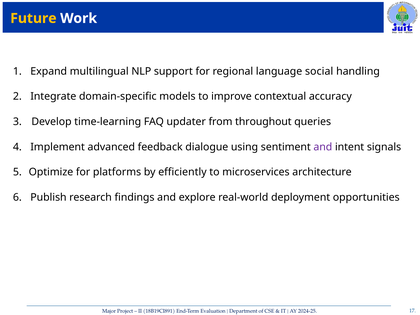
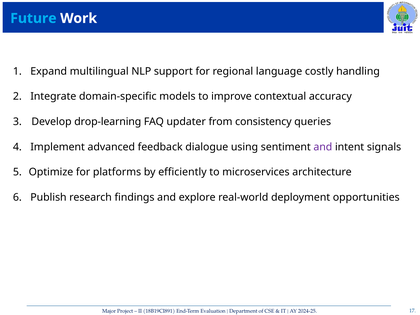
Future colour: yellow -> light blue
social: social -> costly
time-learning: time-learning -> drop-learning
throughout: throughout -> consistency
